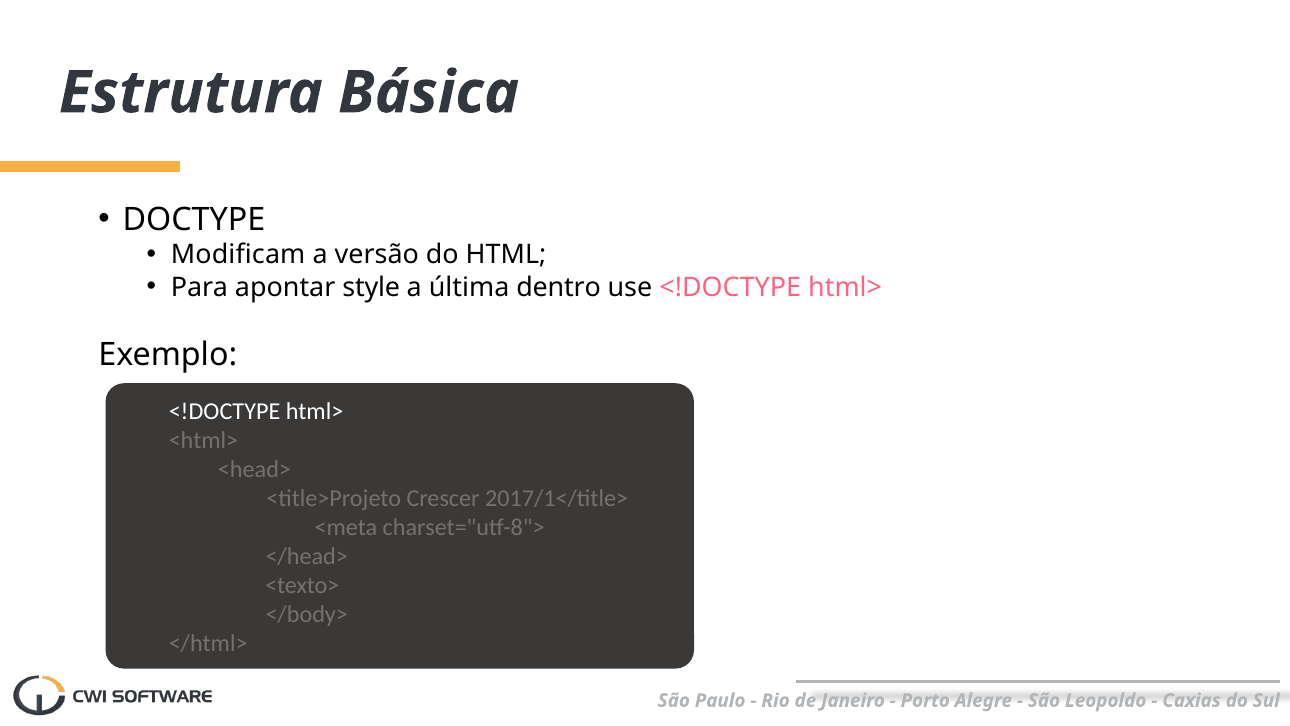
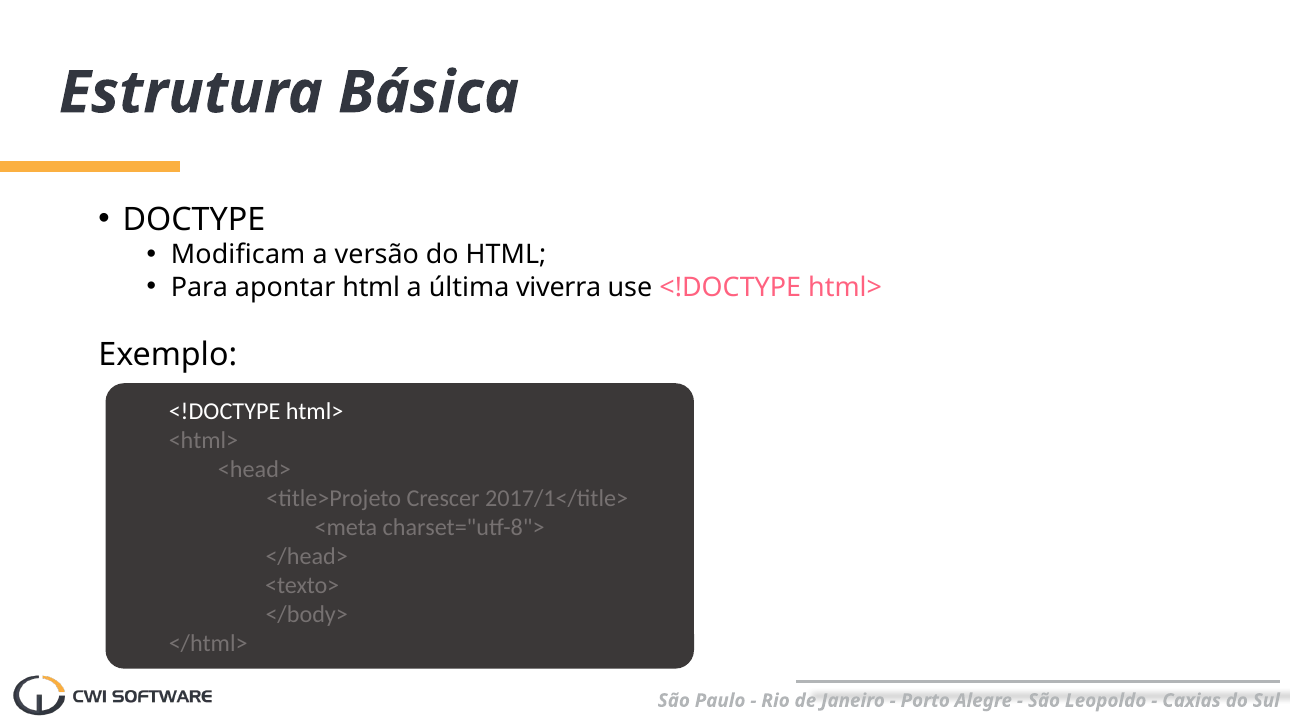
apontar style: style -> html
dentro: dentro -> viverra
